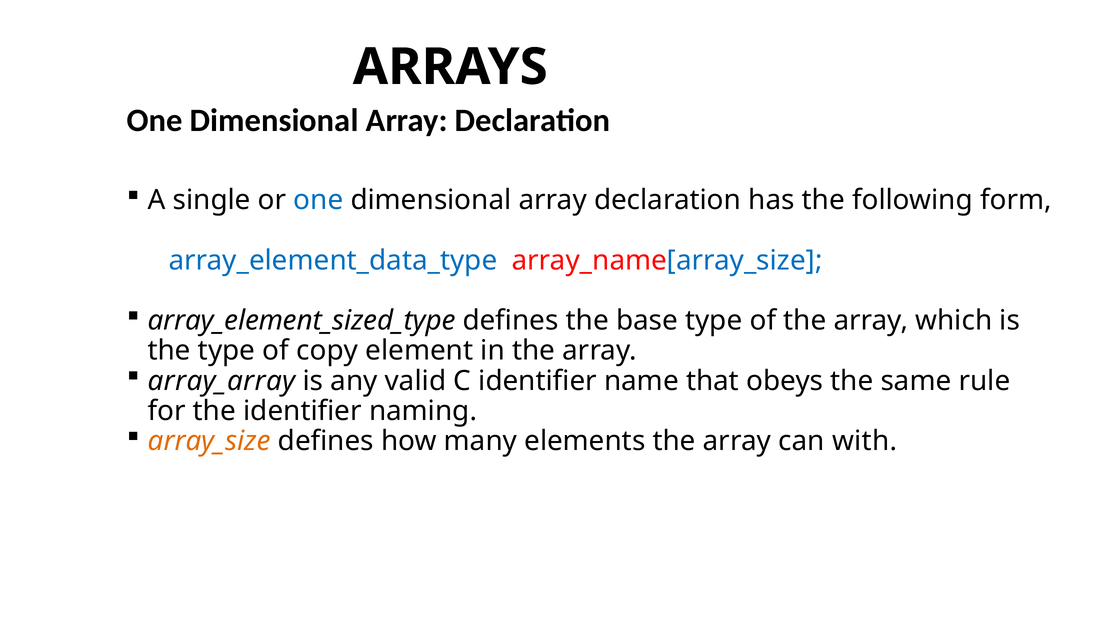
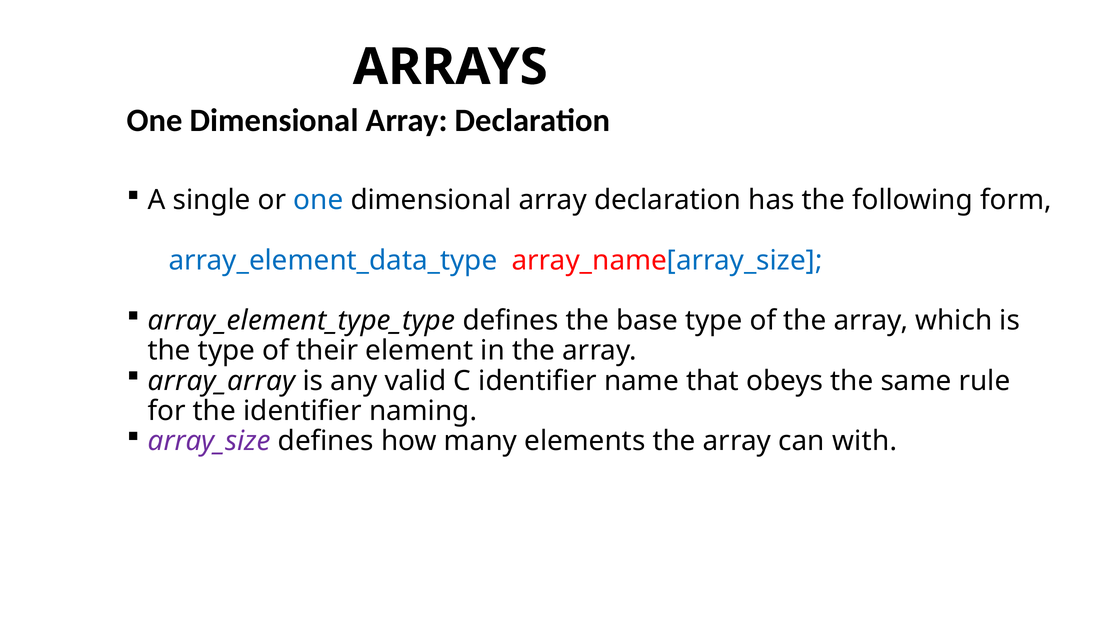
array_element_sized_type: array_element_sized_type -> array_element_type_type
copy: copy -> their
array_size colour: orange -> purple
